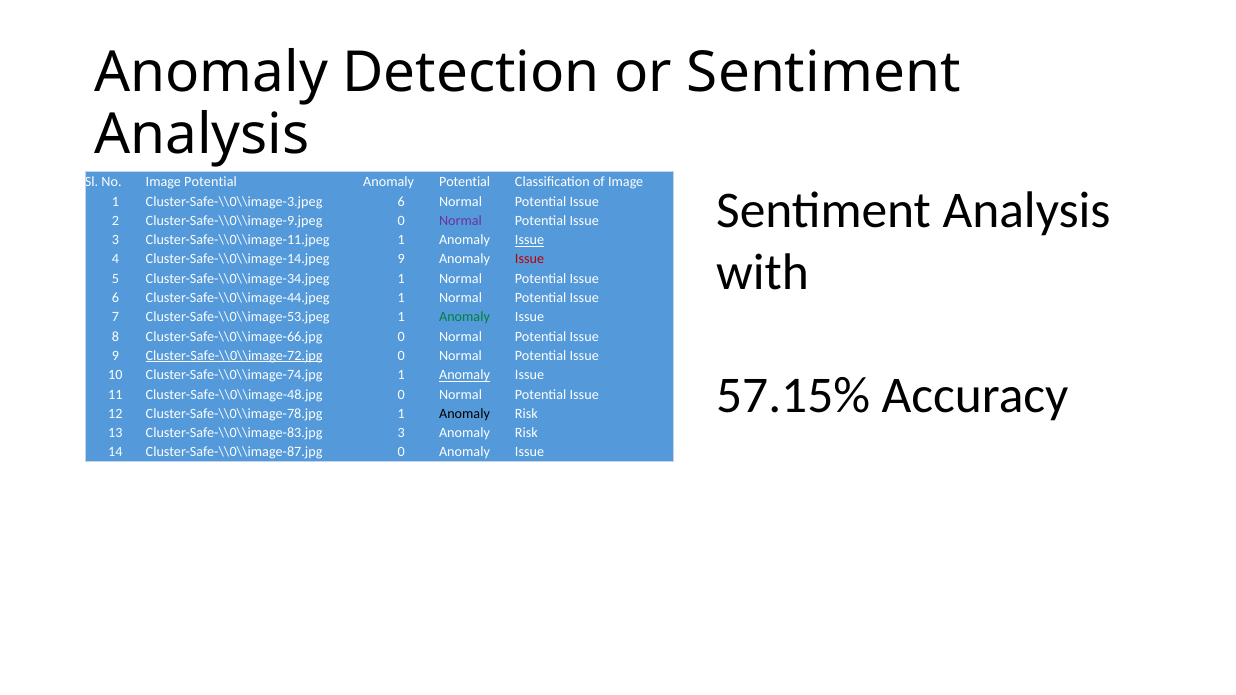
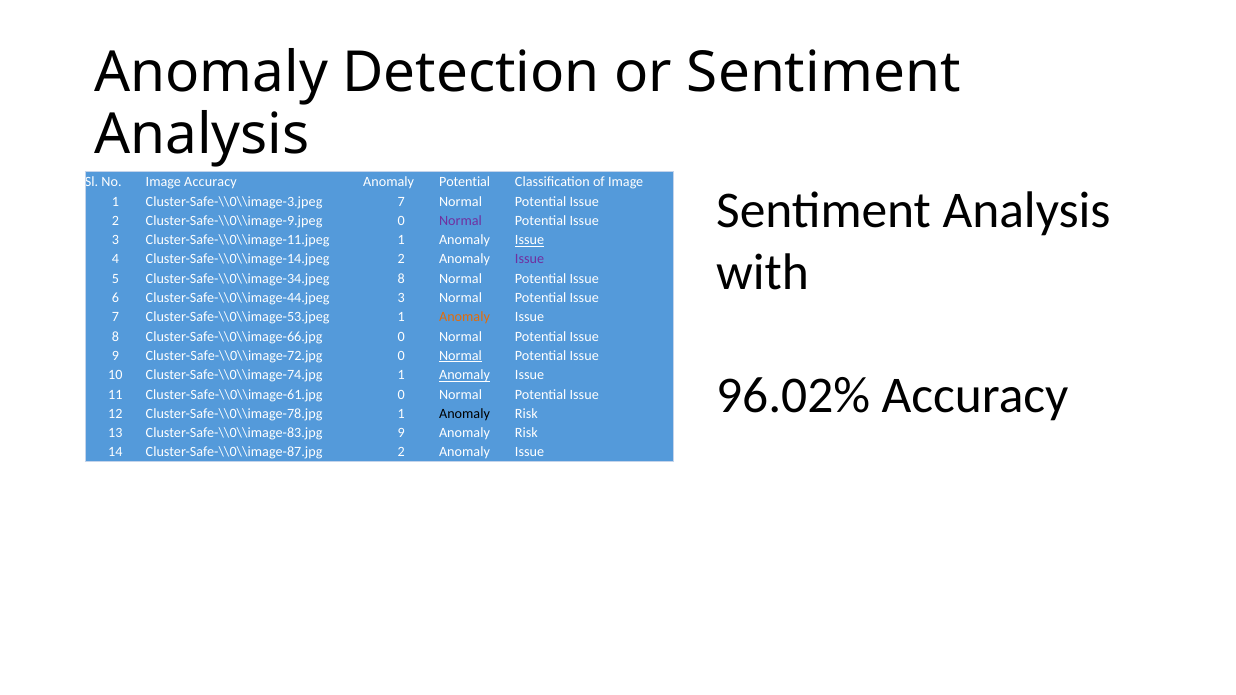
Image Potential: Potential -> Accuracy
Cluster-Safe-\\0\\image-3.jpeg 6: 6 -> 7
Cluster-Safe-\\0\\image-14.jpeg 9: 9 -> 2
Issue at (530, 259) colour: red -> purple
Cluster-Safe-\\0\\image-34.jpeg 1: 1 -> 8
Cluster-Safe-\\0\\image-44.jpeg 1: 1 -> 3
Anomaly at (464, 317) colour: green -> orange
Cluster-Safe-\\0\\image-72.jpg underline: present -> none
Normal at (461, 356) underline: none -> present
57.15%: 57.15% -> 96.02%
Cluster-Safe-\\0\\image-48.jpg: Cluster-Safe-\\0\\image-48.jpg -> Cluster-Safe-\\0\\image-61.jpg
Cluster-Safe-\\0\\image-83.jpg 3: 3 -> 9
Cluster-Safe-\\0\\image-87.jpg 0: 0 -> 2
